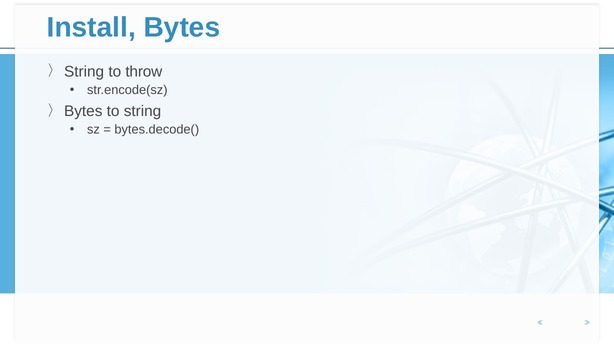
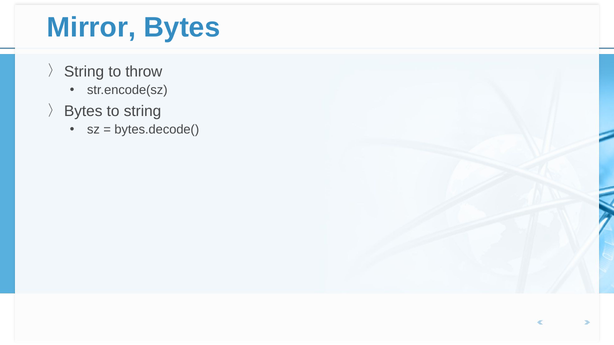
Install: Install -> Mirror
